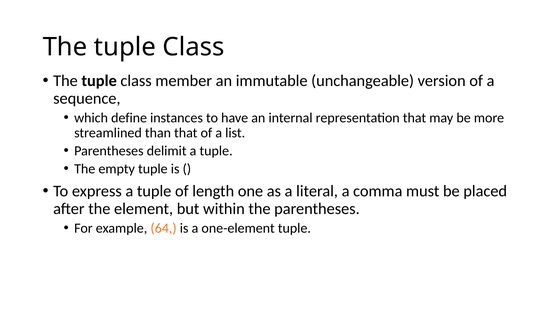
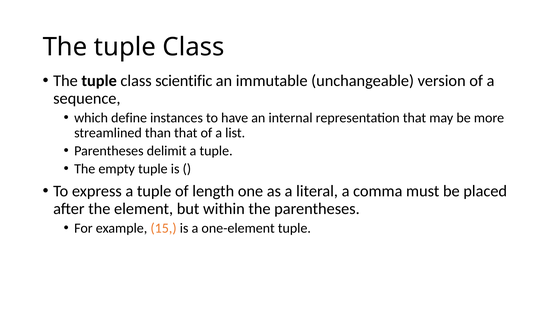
member: member -> scientific
64: 64 -> 15
